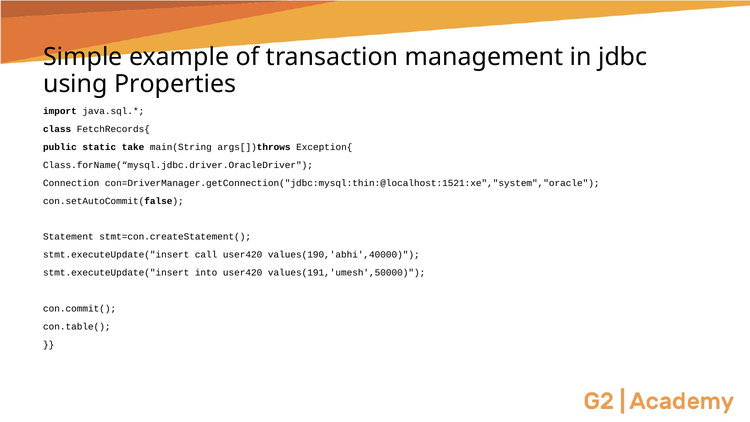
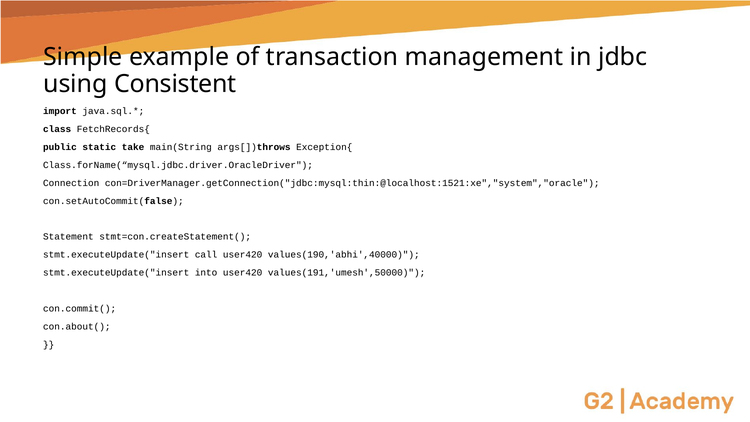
Properties: Properties -> Consistent
con.table(: con.table( -> con.about(
